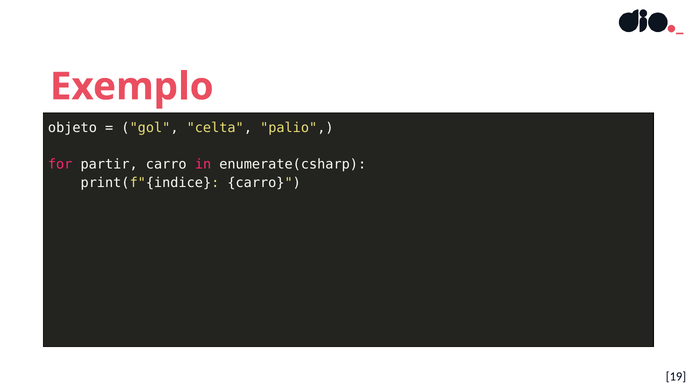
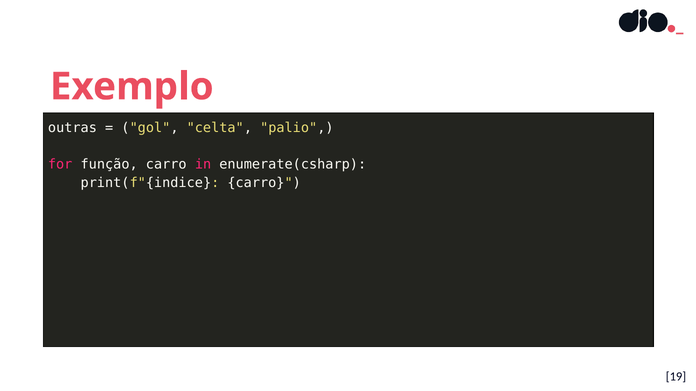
objeto: objeto -> outras
partir: partir -> função
